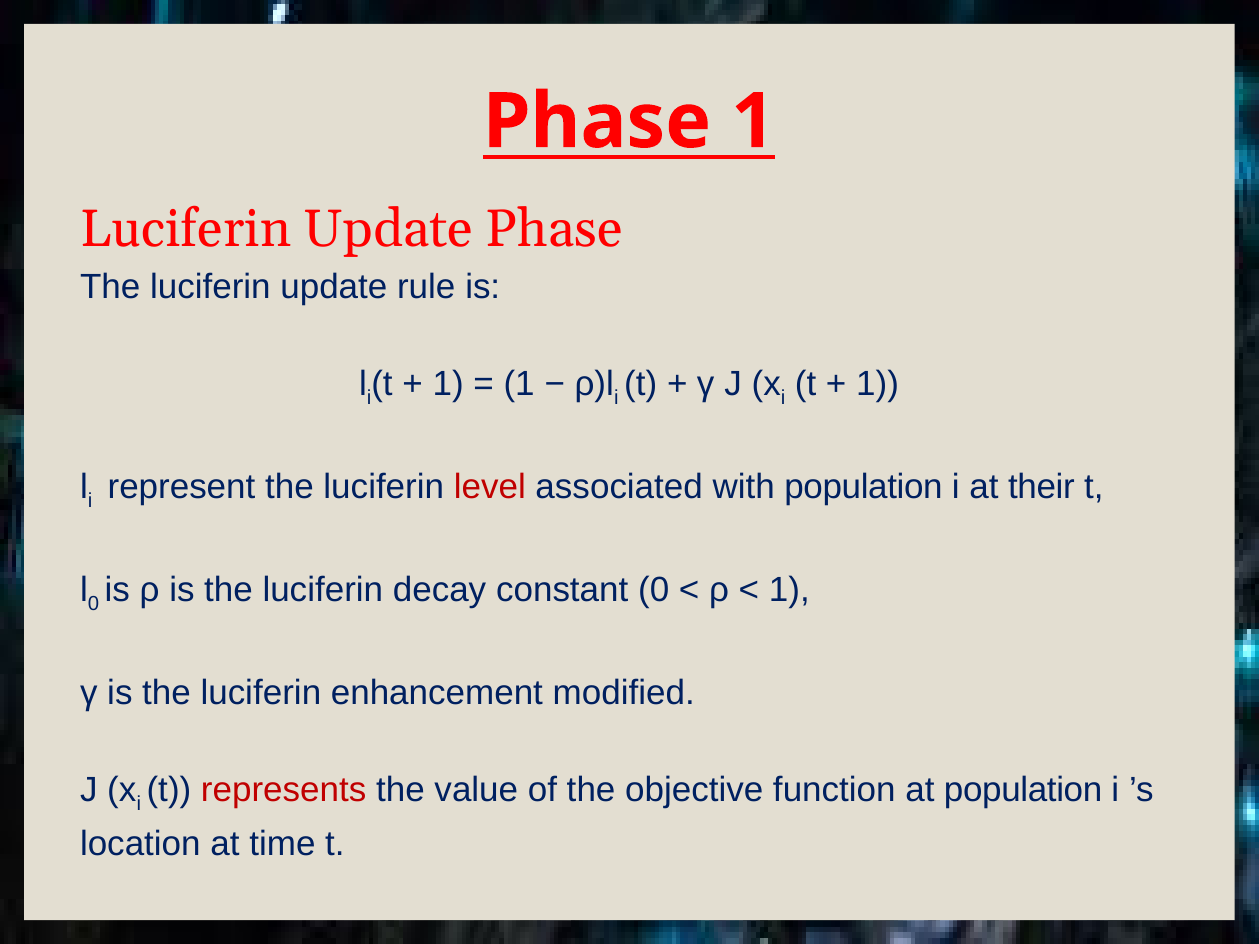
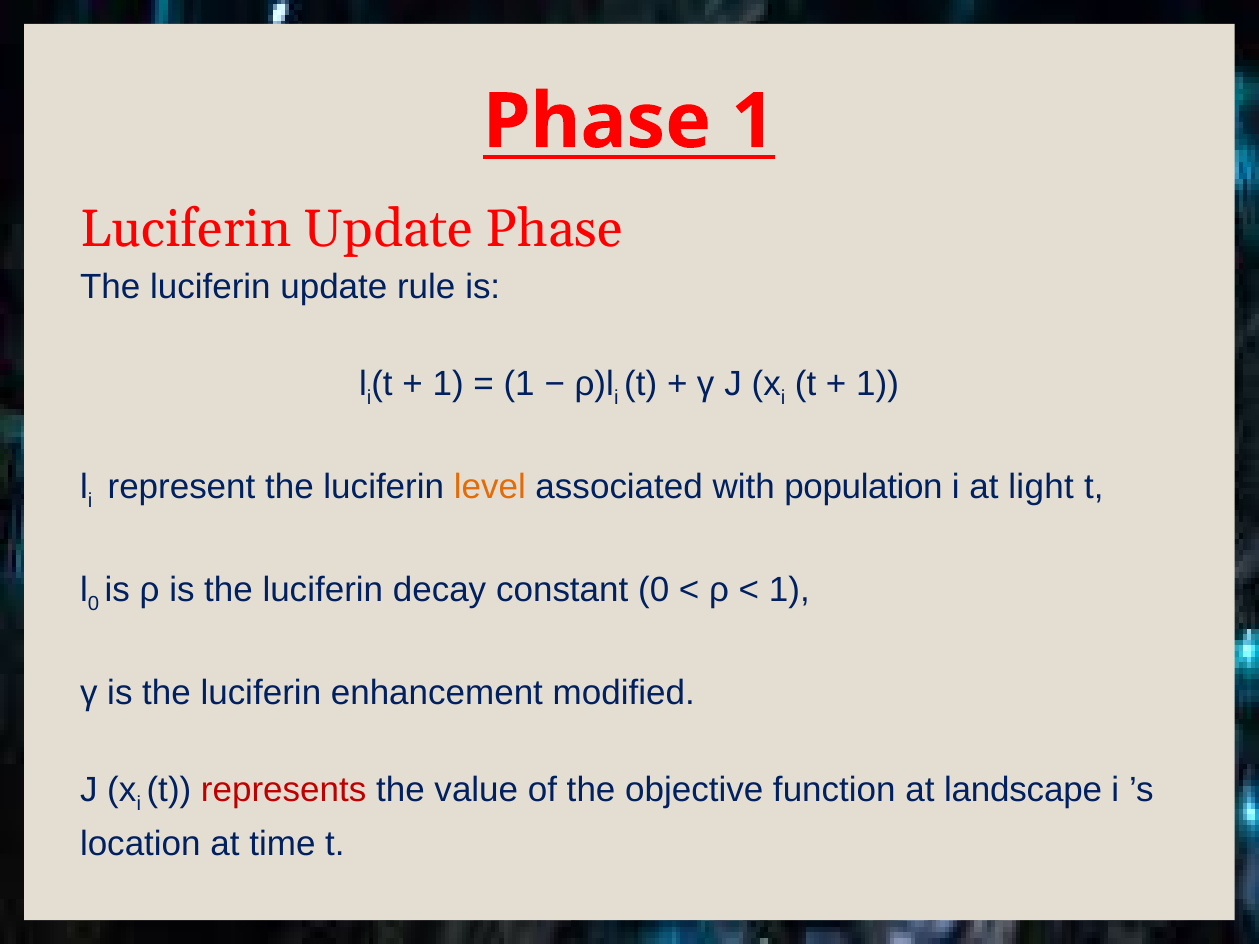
level colour: red -> orange
their: their -> light
at population: population -> landscape
